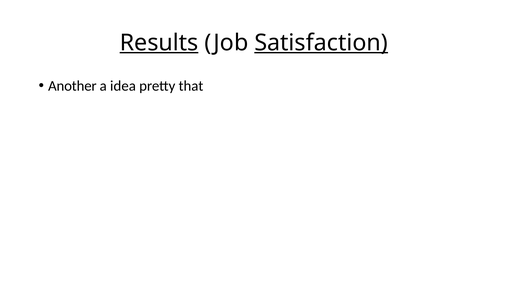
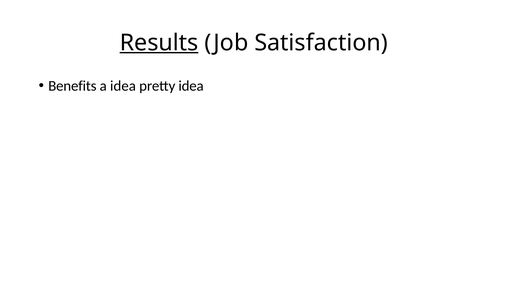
Satisfaction underline: present -> none
Another: Another -> Benefits
pretty that: that -> idea
